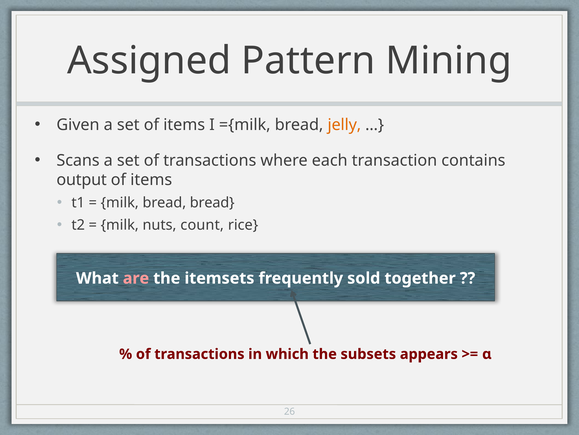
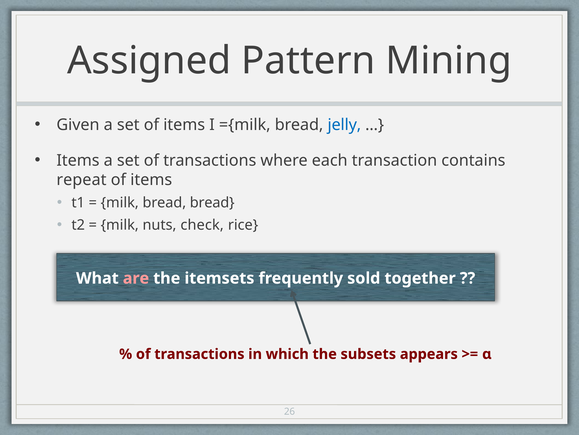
jelly colour: orange -> blue
Scans at (78, 160): Scans -> Items
output: output -> repeat
count: count -> check
